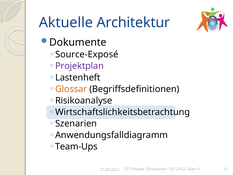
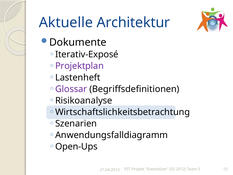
Source-Exposé: Source-Exposé -> Iterativ-Exposé
Glossar colour: orange -> purple
Team-Ups: Team-Ups -> Open-Ups
